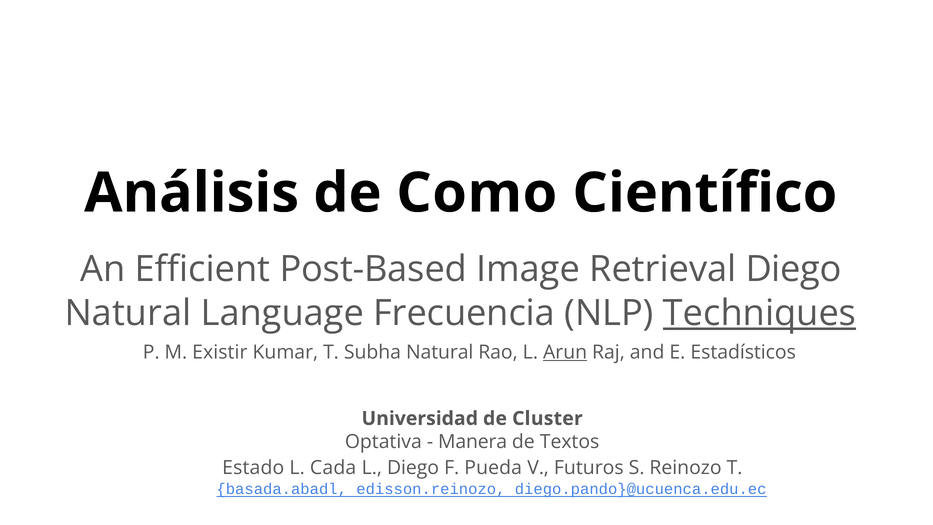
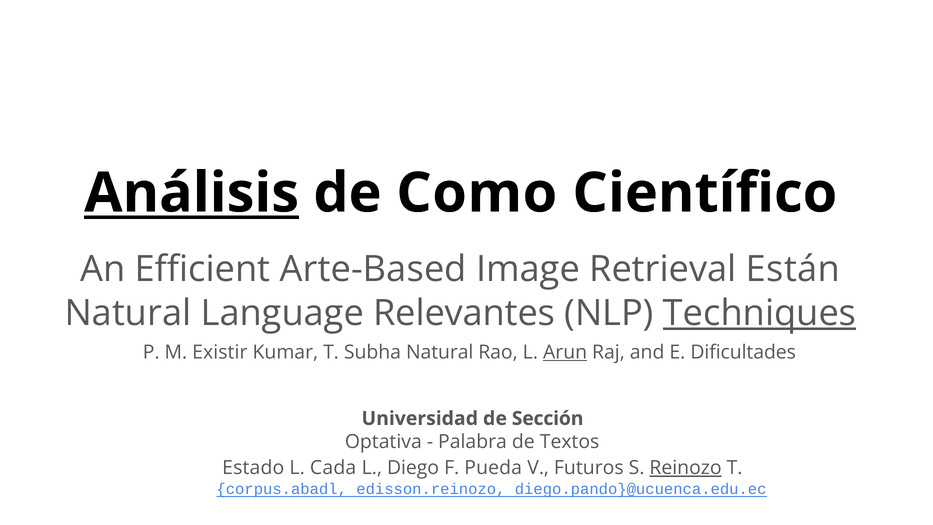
Análisis underline: none -> present
Post-Based: Post-Based -> Arte-Based
Retrieval Diego: Diego -> Están
Frecuencia: Frecuencia -> Relevantes
Estadísticos: Estadísticos -> Dificultades
Cluster: Cluster -> Sección
Manera: Manera -> Palabra
Reinozo underline: none -> present
basada.abadl: basada.abadl -> corpus.abadl
